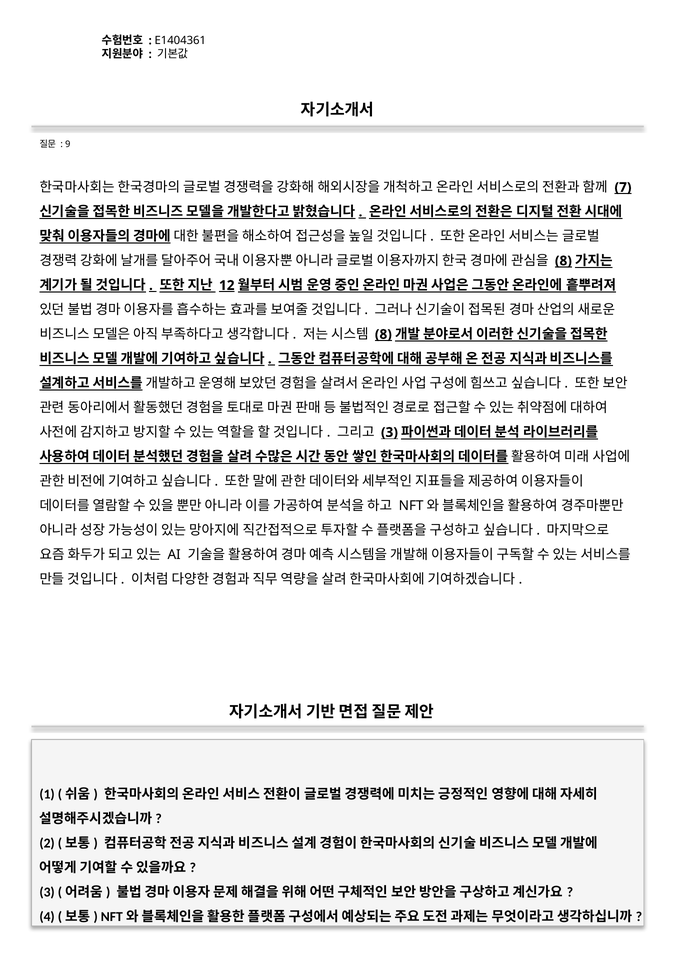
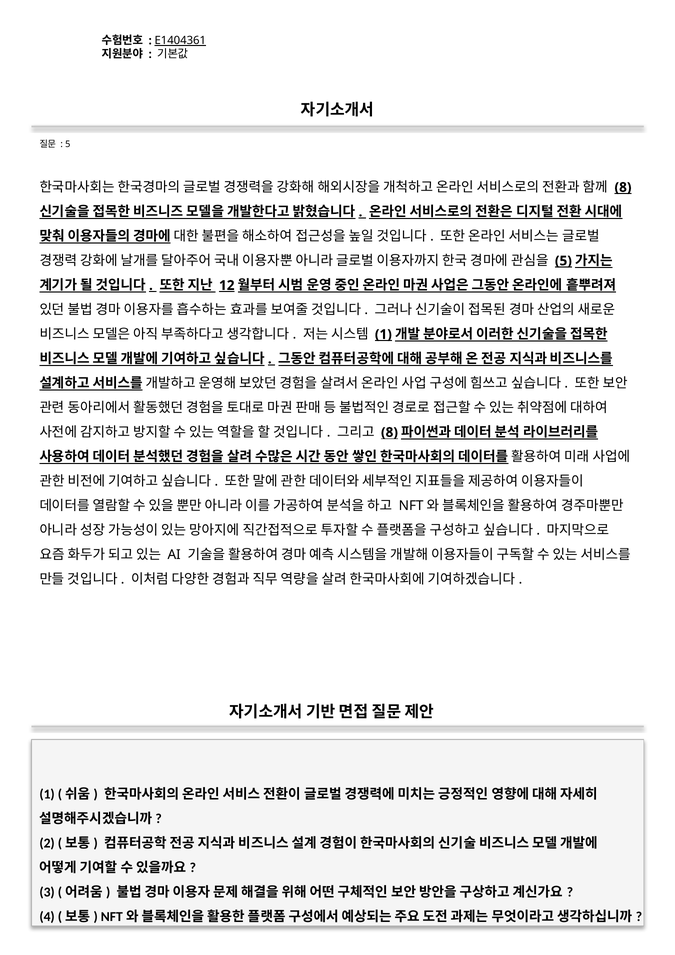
E1404361 underline: none -> present
9 at (68, 144): 9 -> 5
7 at (623, 187): 7 -> 8
8 at (563, 261): 8 -> 5
8 at (383, 334): 8 -> 1
3 at (389, 432): 3 -> 8
